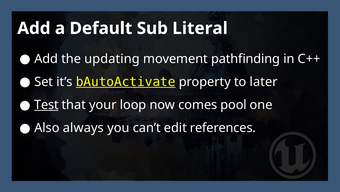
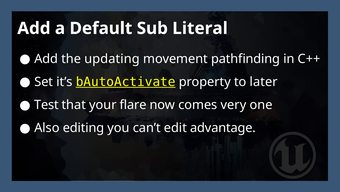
Test underline: present -> none
loop: loop -> flare
pool: pool -> very
always: always -> editing
references: references -> advantage
